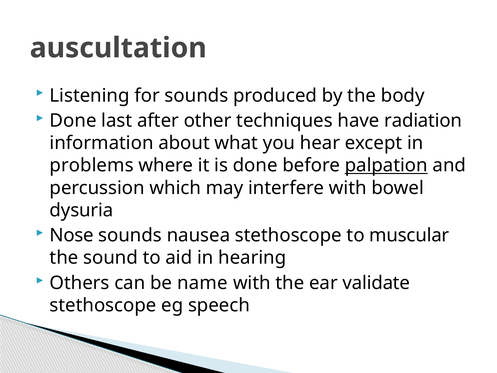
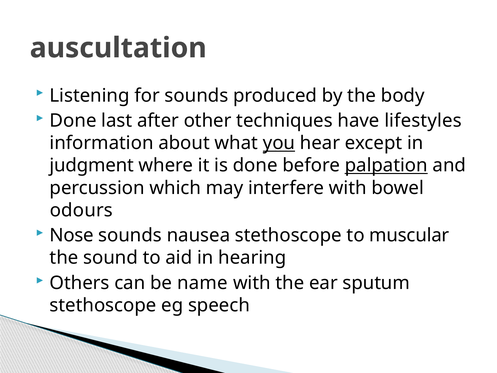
radiation: radiation -> lifestyles
you underline: none -> present
problems: problems -> judgment
dysuria: dysuria -> odours
validate: validate -> sputum
